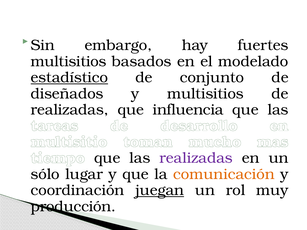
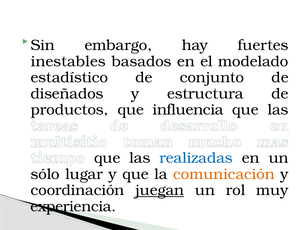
multisitios at (68, 61): multisitios -> inestables
estadístico underline: present -> none
y multisitios: multisitios -> estructura
realizadas at (70, 110): realizadas -> productos
realizadas at (196, 158) colour: purple -> blue
producción: producción -> experiencia
